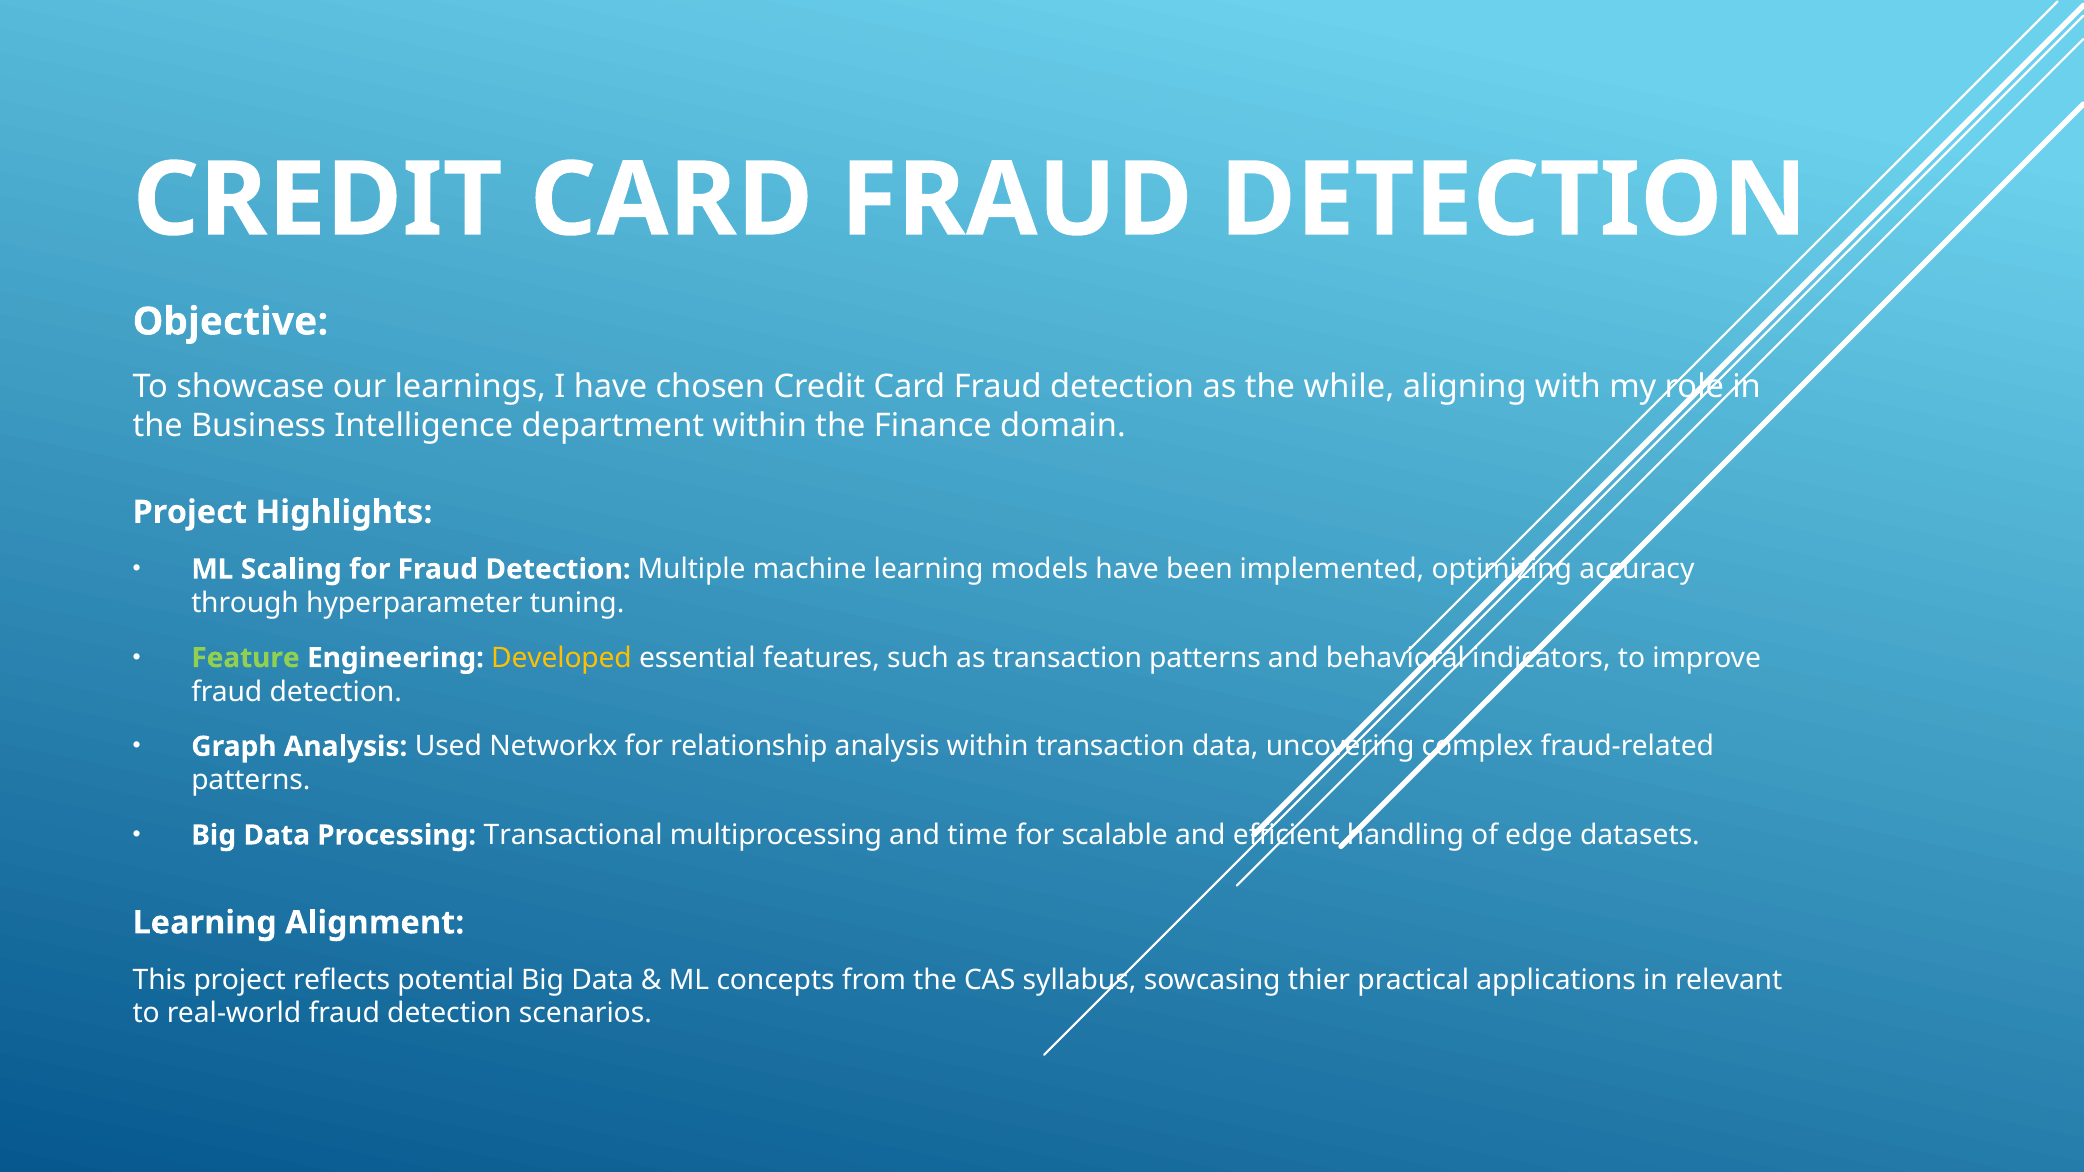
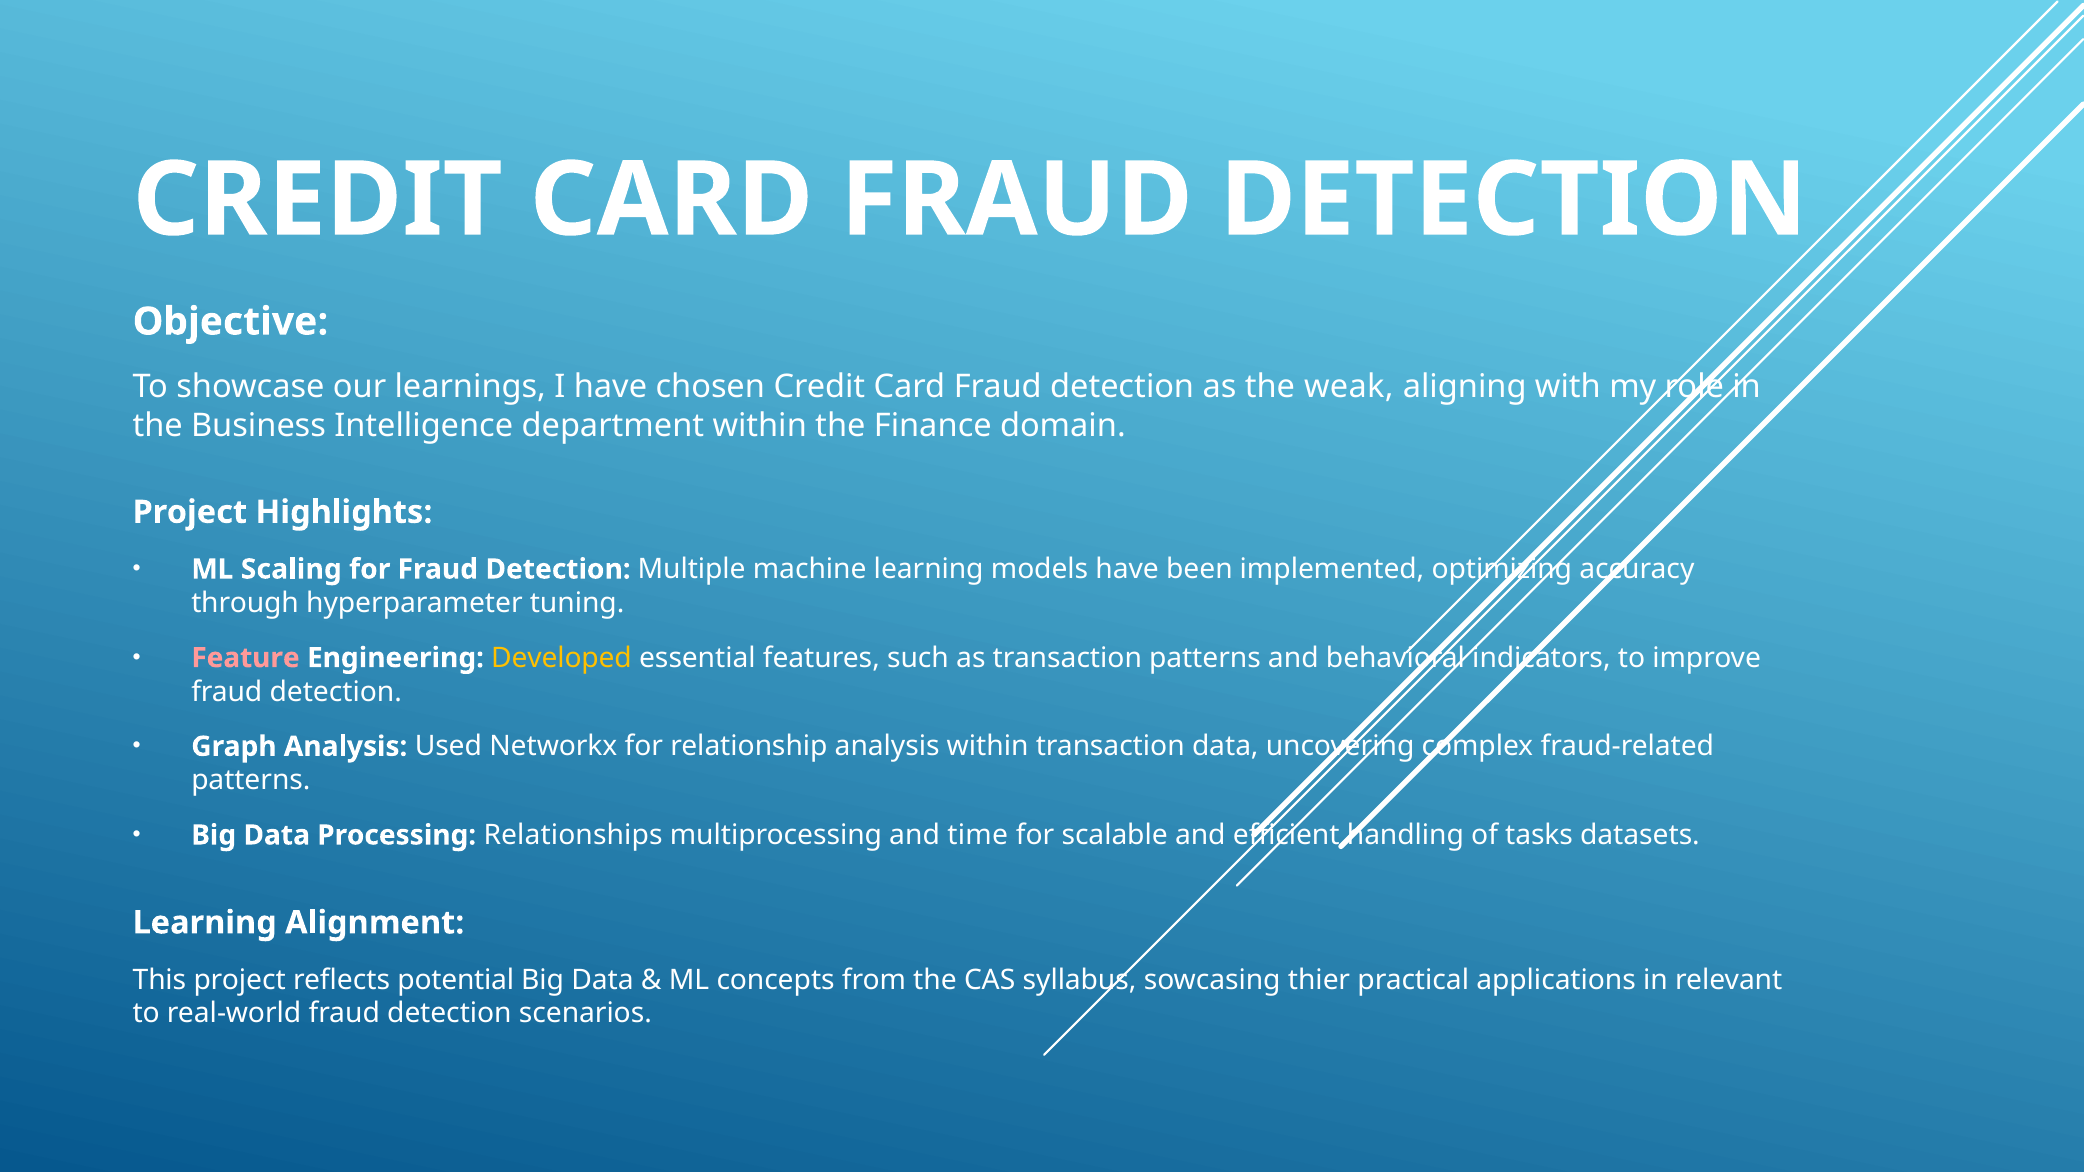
while: while -> weak
Feature colour: light green -> pink
Transactional: Transactional -> Relationships
edge: edge -> tasks
